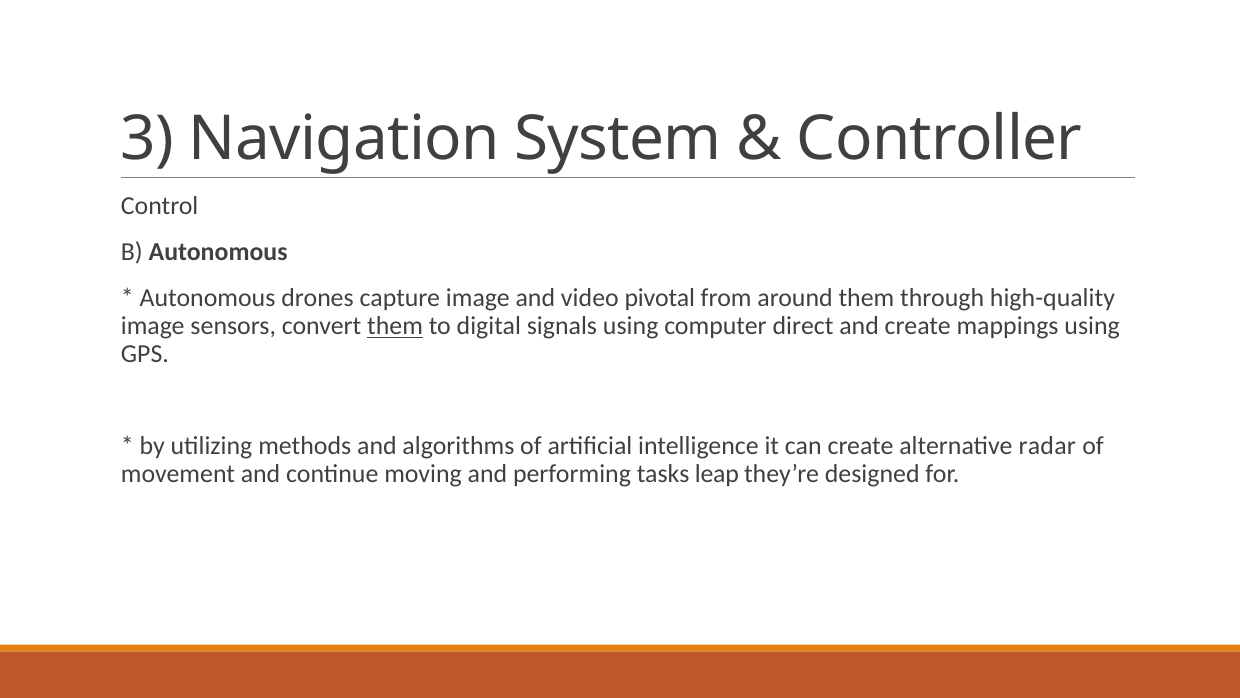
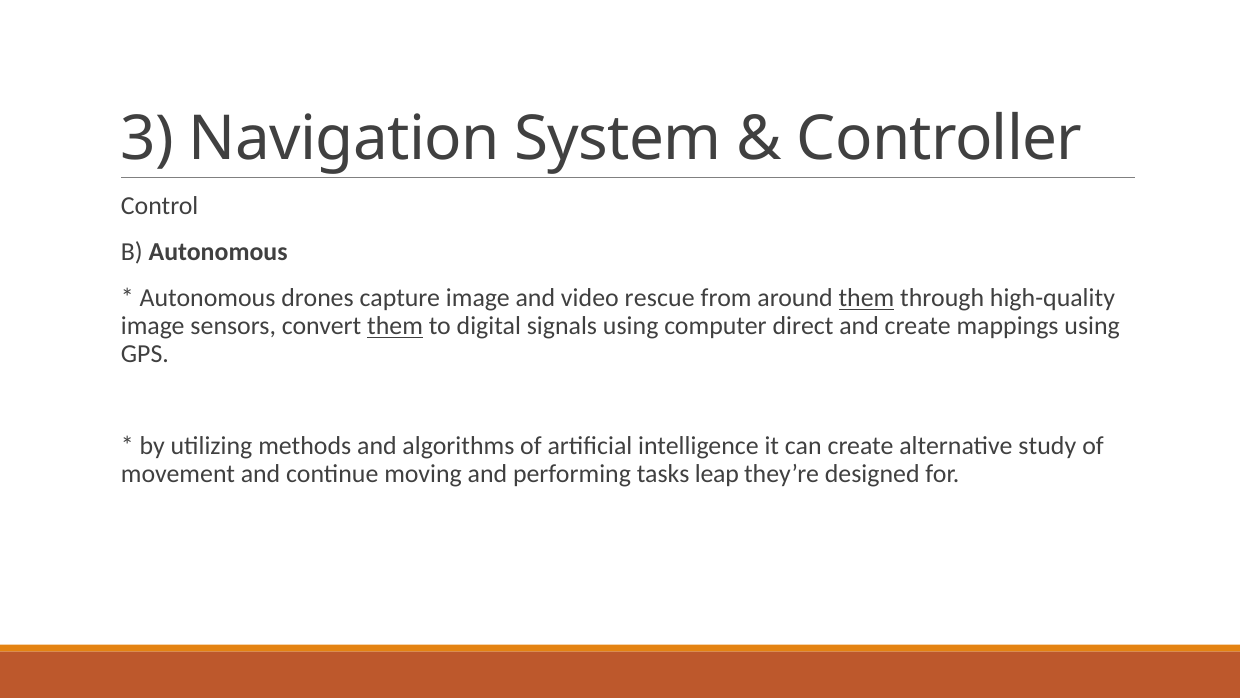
pivotal: pivotal -> rescue
them at (866, 298) underline: none -> present
radar: radar -> study
